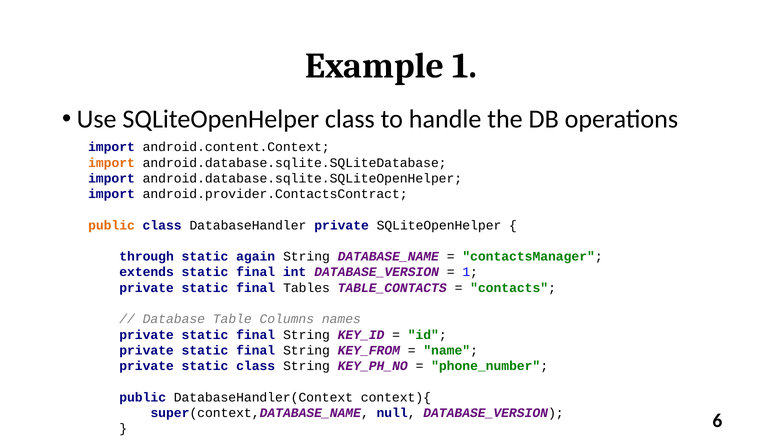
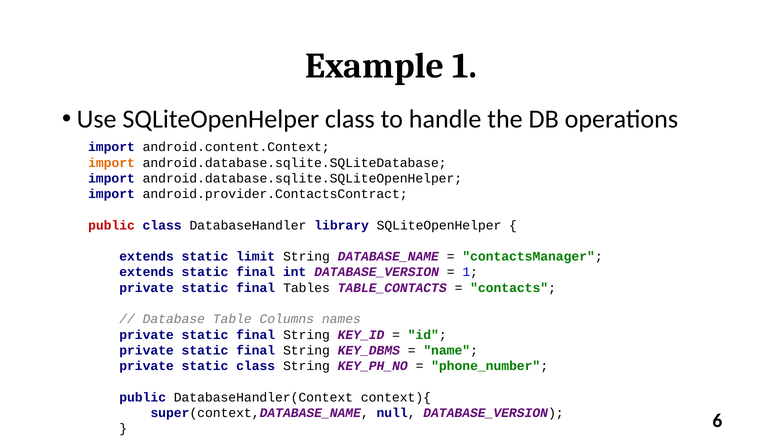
public at (112, 225) colour: orange -> red
DatabaseHandler private: private -> library
through at (147, 256): through -> extends
again: again -> limit
KEY_FROM: KEY_FROM -> KEY_DBMS
